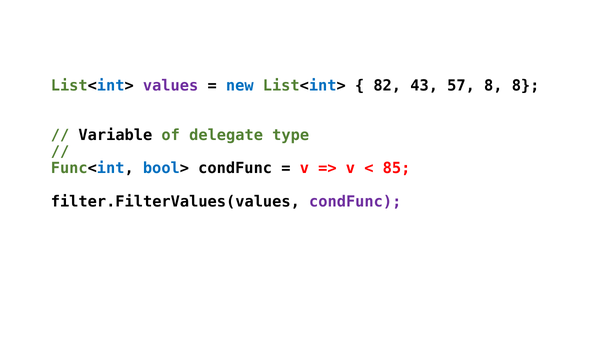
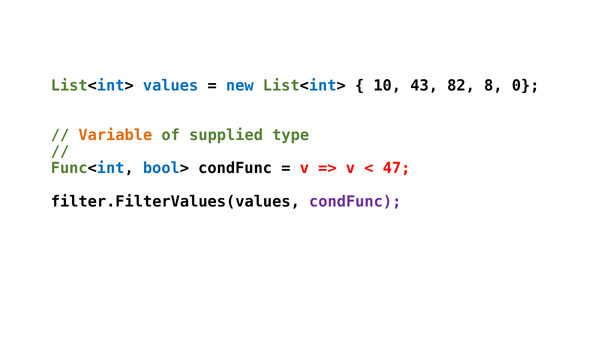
values colour: purple -> blue
82: 82 -> 10
57: 57 -> 82
8 8: 8 -> 0
Variable colour: black -> orange
delegate: delegate -> supplied
85: 85 -> 47
